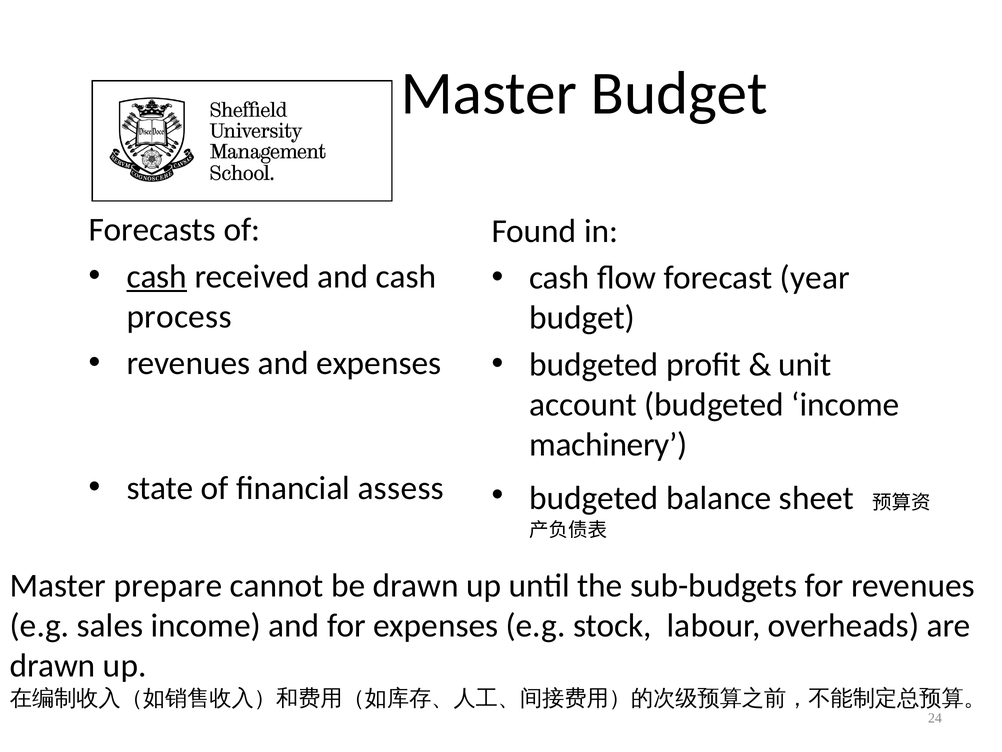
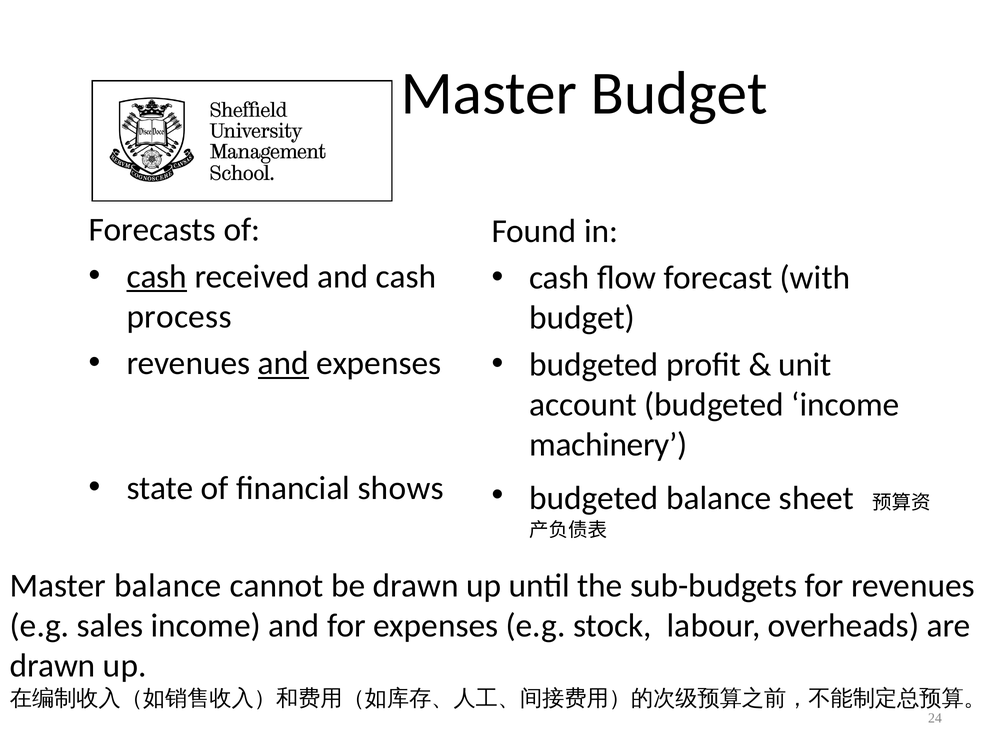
year: year -> with
and at (283, 363) underline: none -> present
assess: assess -> shows
Master prepare: prepare -> balance
